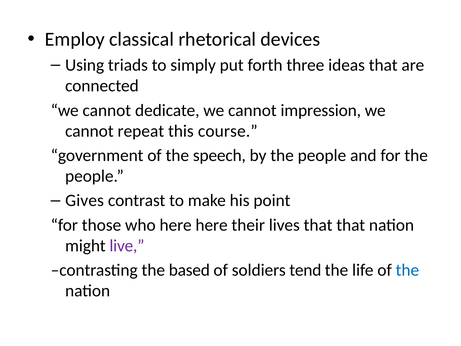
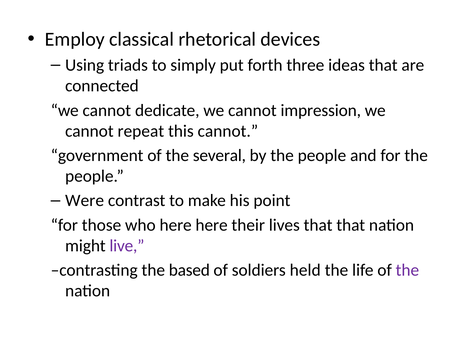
this course: course -> cannot
speech: speech -> several
Gives: Gives -> Were
tend: tend -> held
the at (407, 270) colour: blue -> purple
